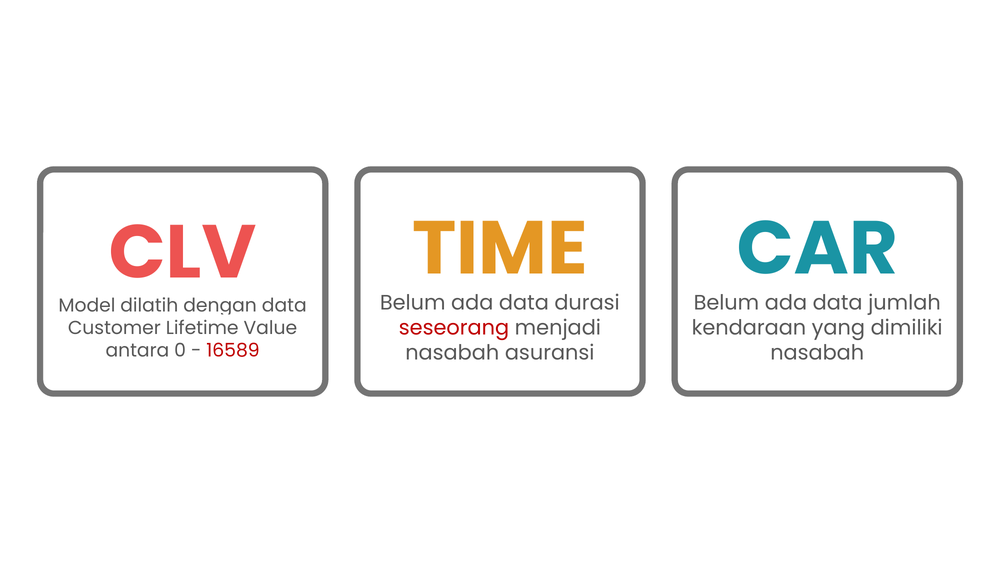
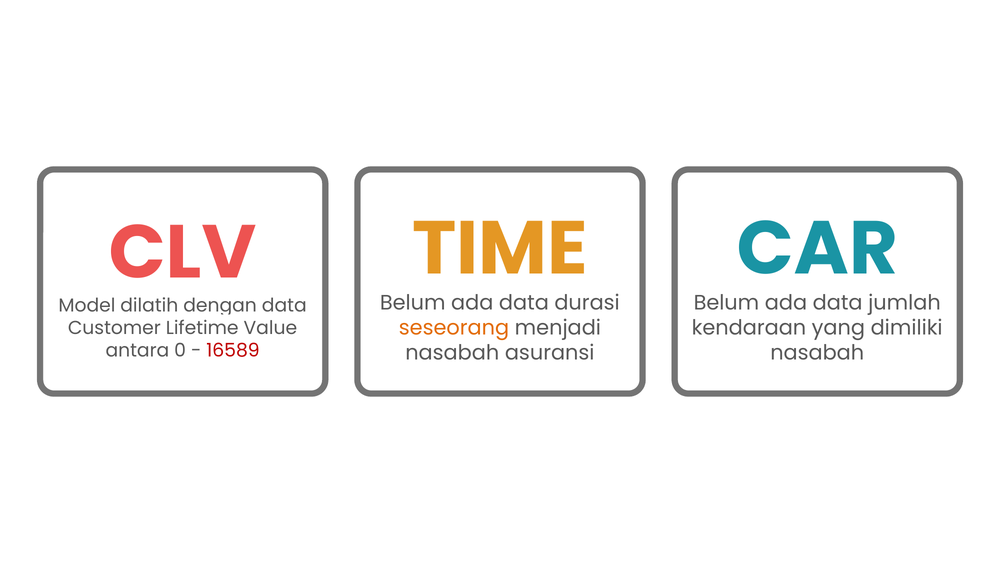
seseorang colour: red -> orange
